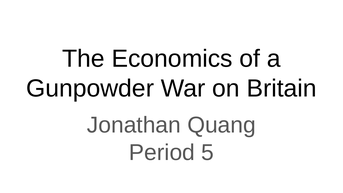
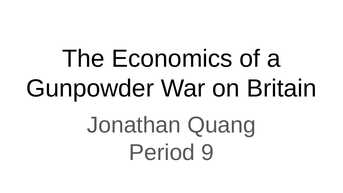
5: 5 -> 9
